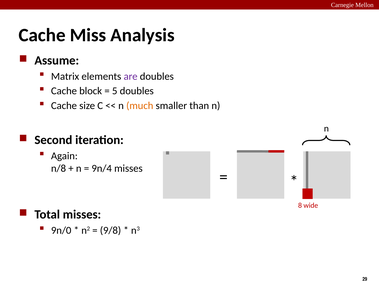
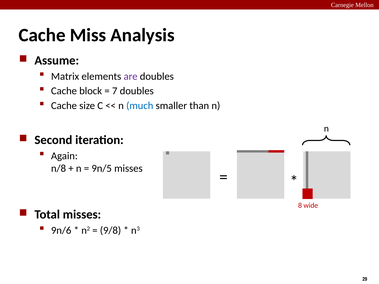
5: 5 -> 7
much colour: orange -> blue
9n/4: 9n/4 -> 9n/5
9n/0: 9n/0 -> 9n/6
